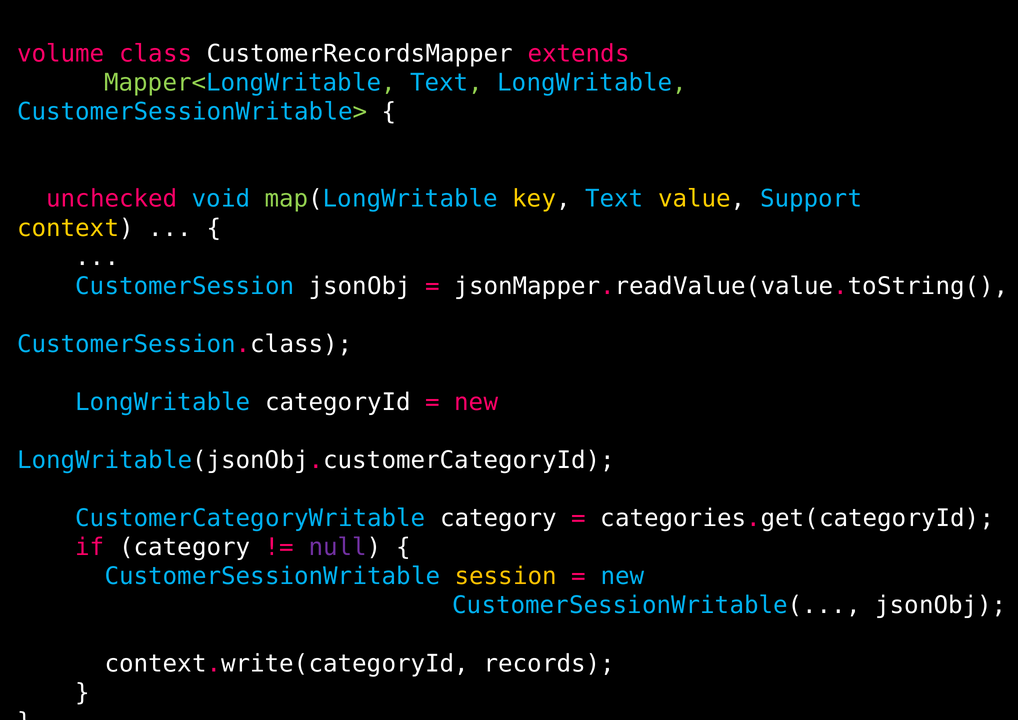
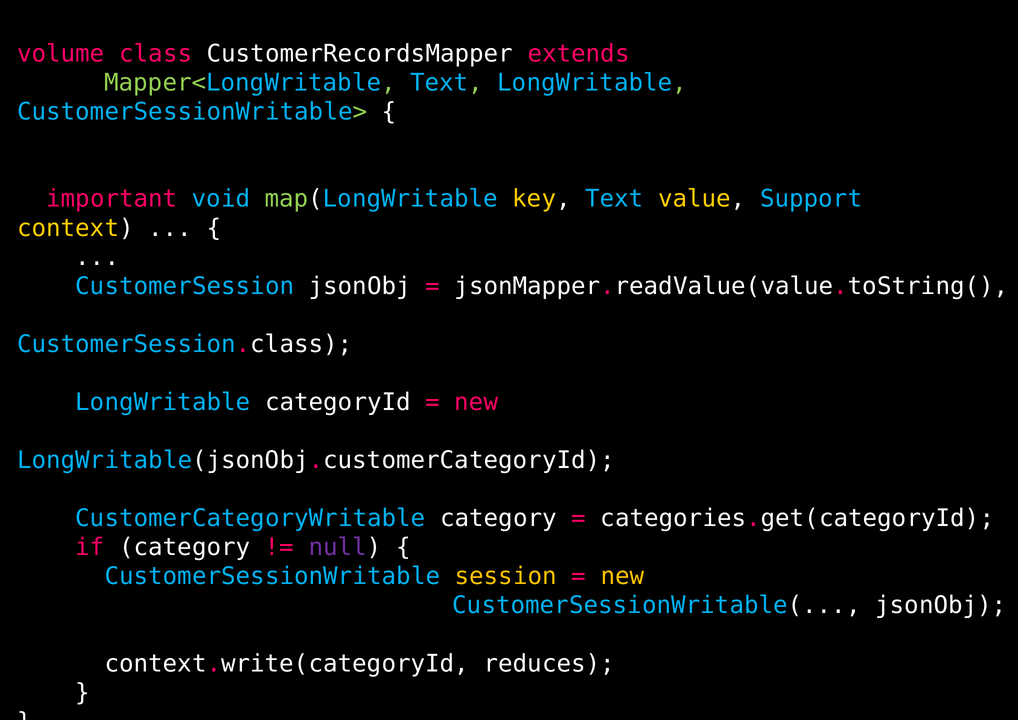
unchecked: unchecked -> important
new at (622, 576) colour: light blue -> yellow
records: records -> reduces
